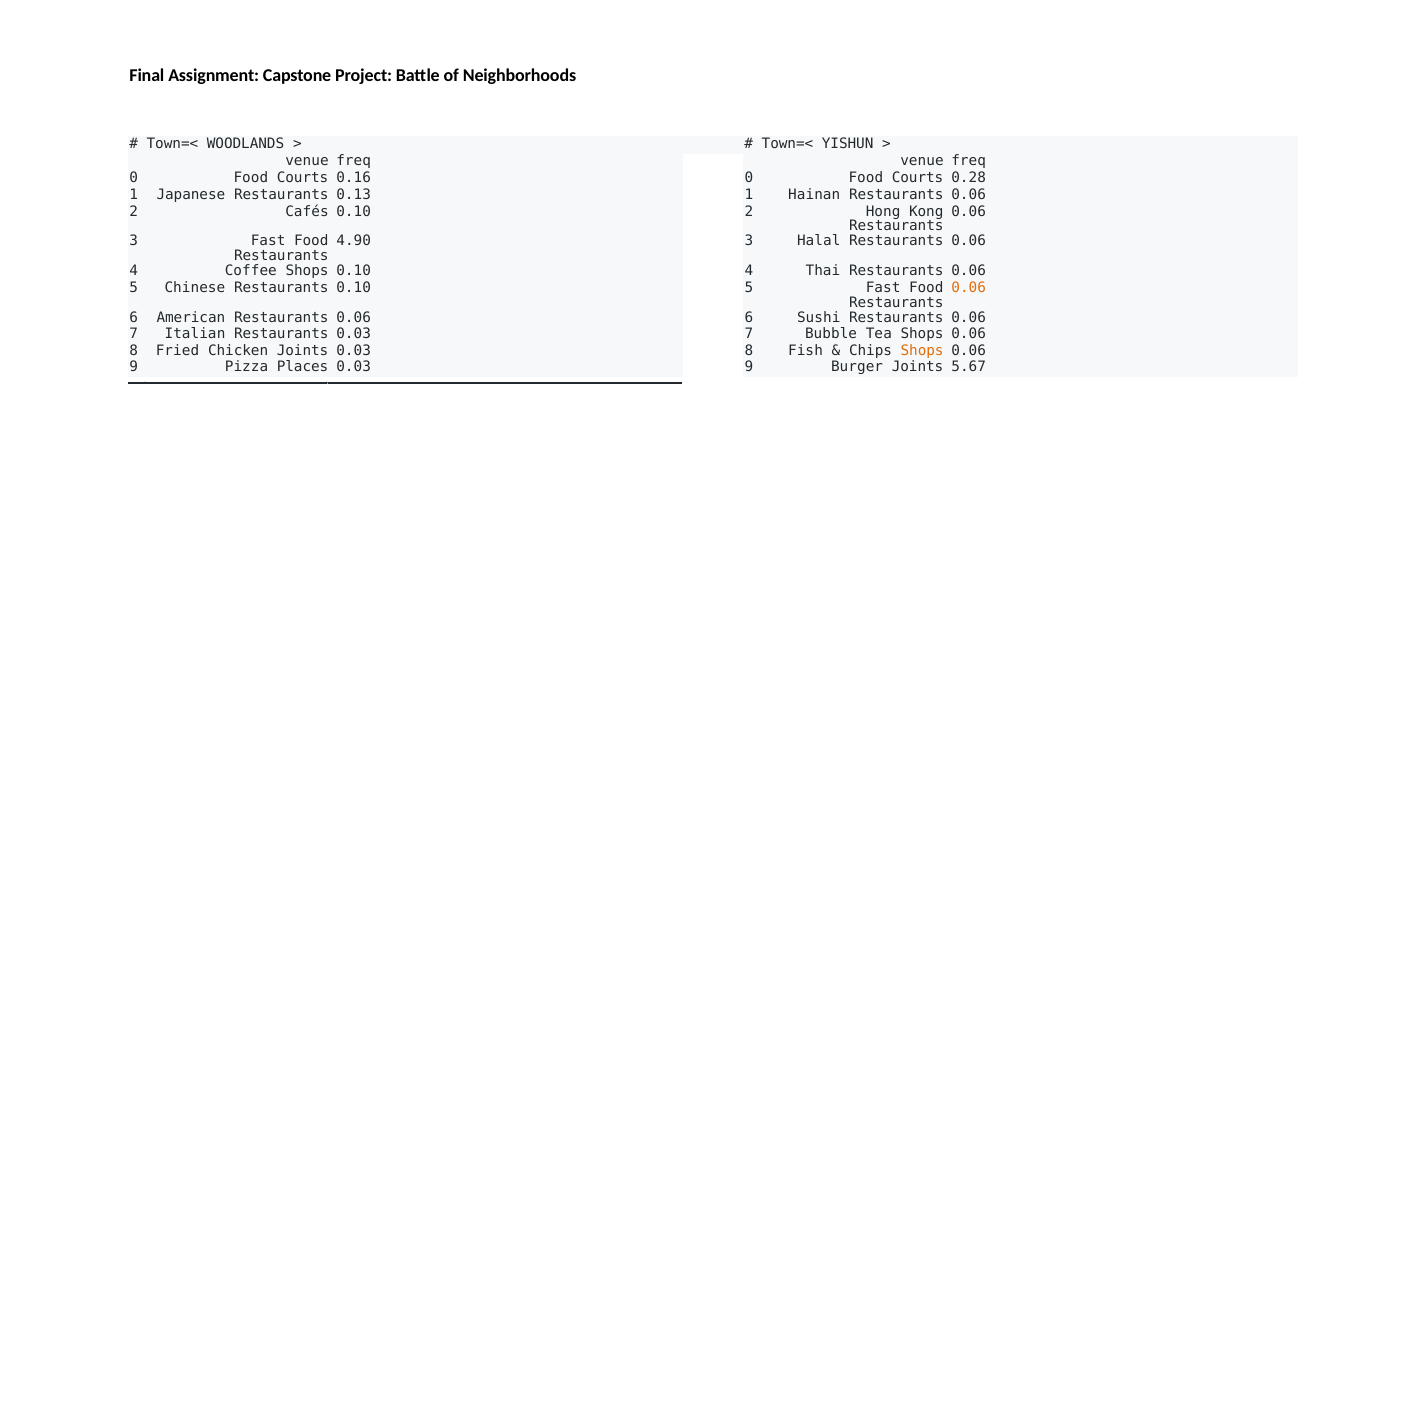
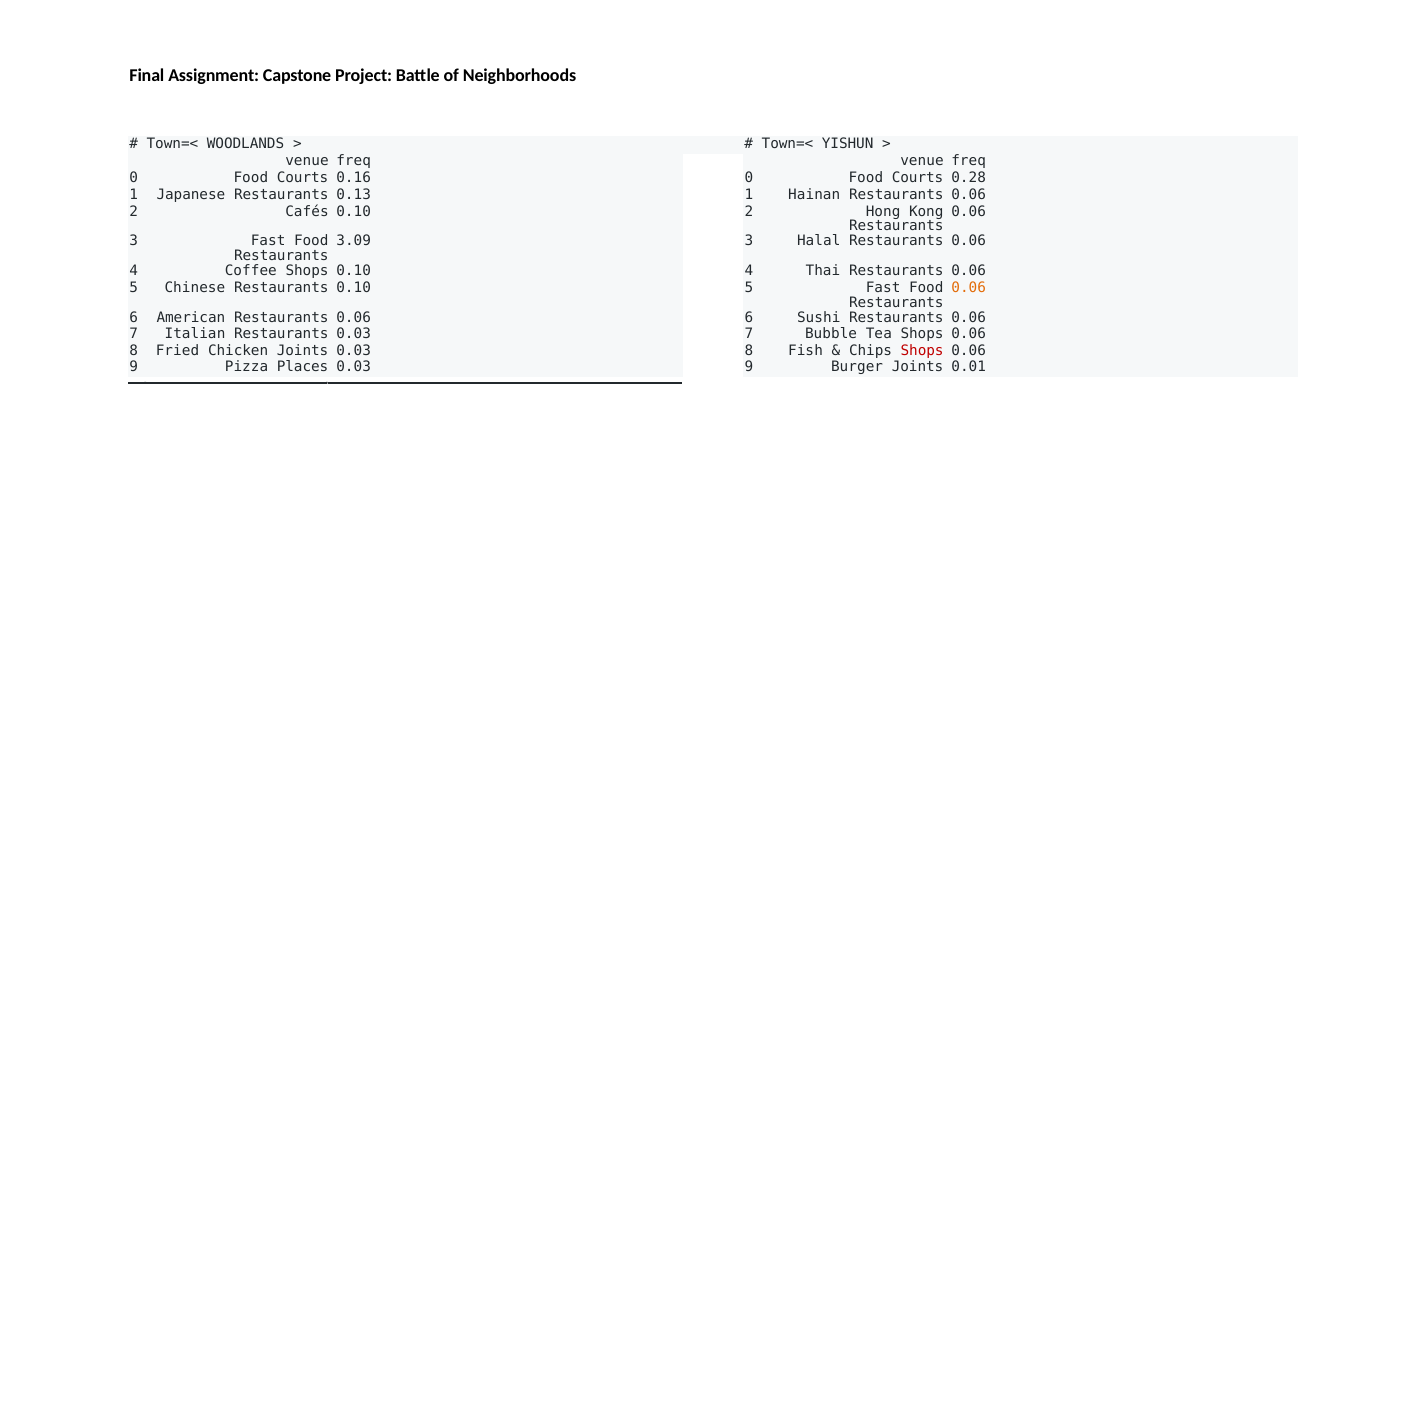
4.90: 4.90 -> 3.09
Shops at (922, 351) colour: orange -> red
5.67: 5.67 -> 0.01
